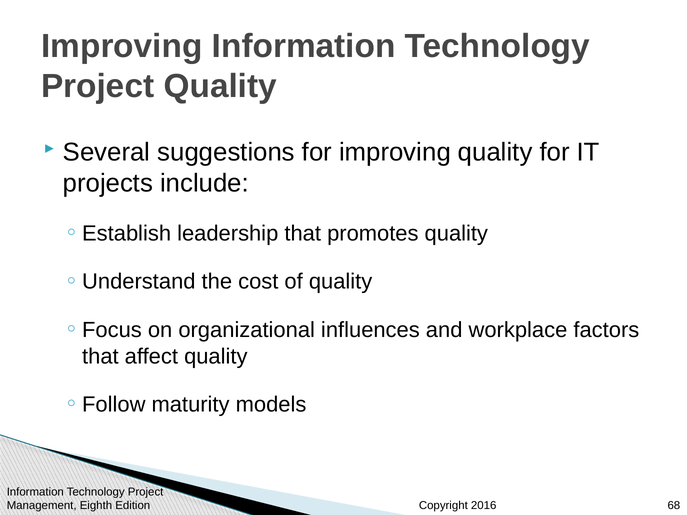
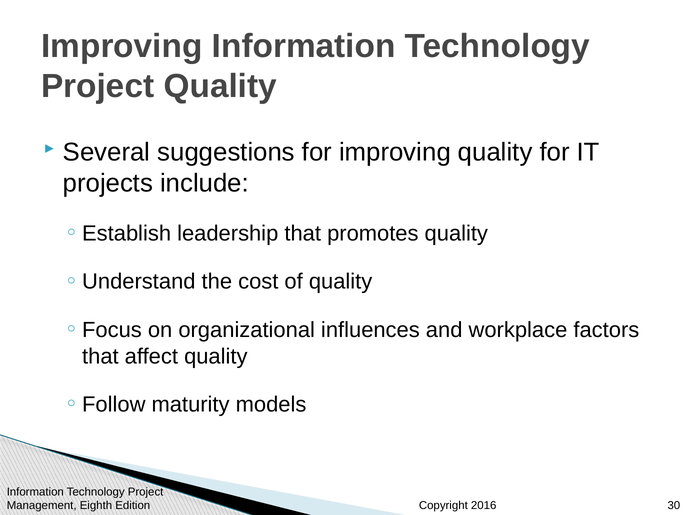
68: 68 -> 30
